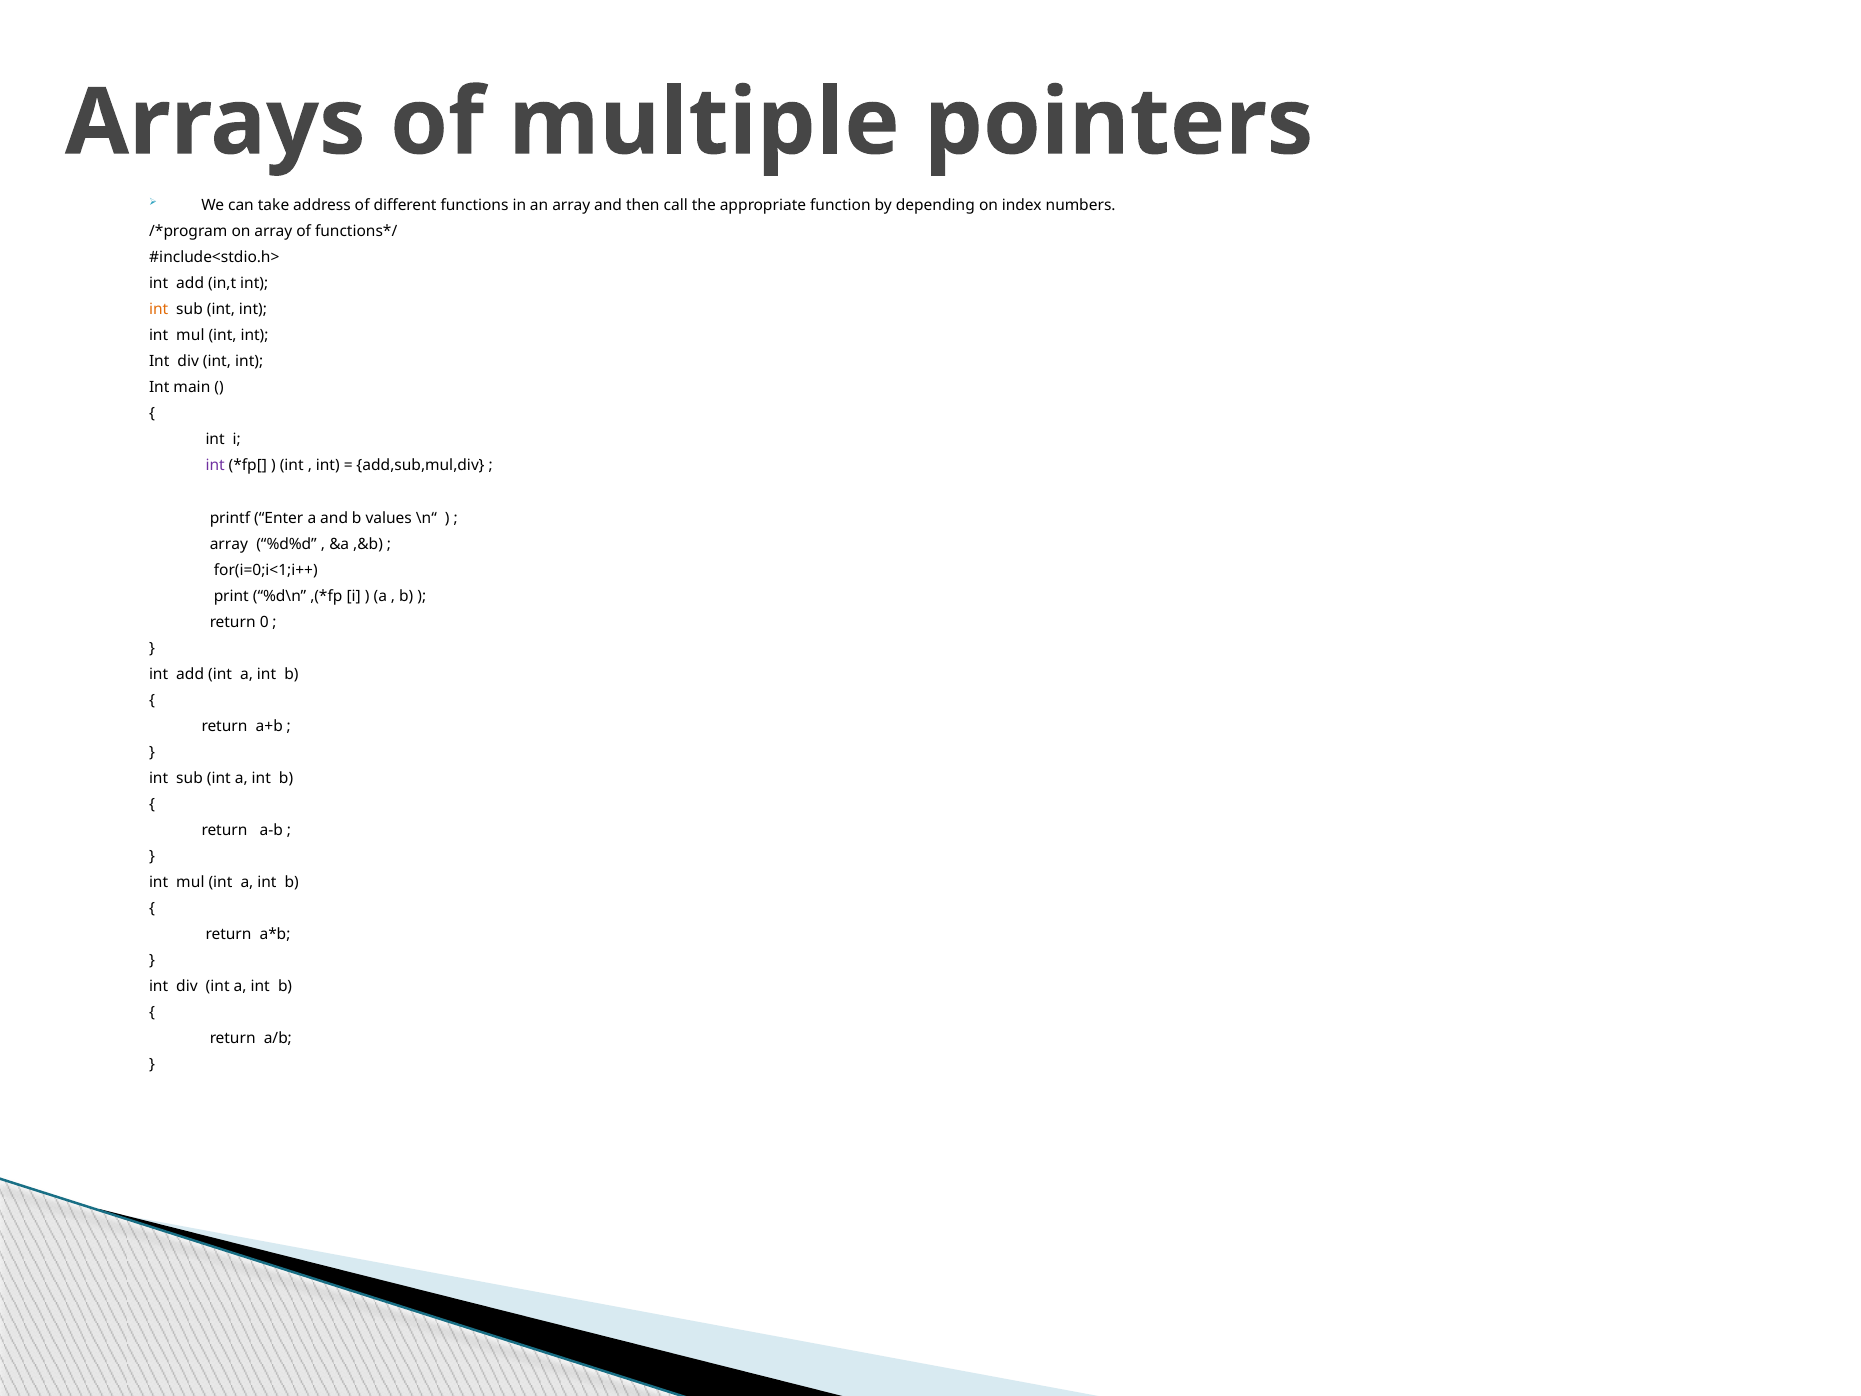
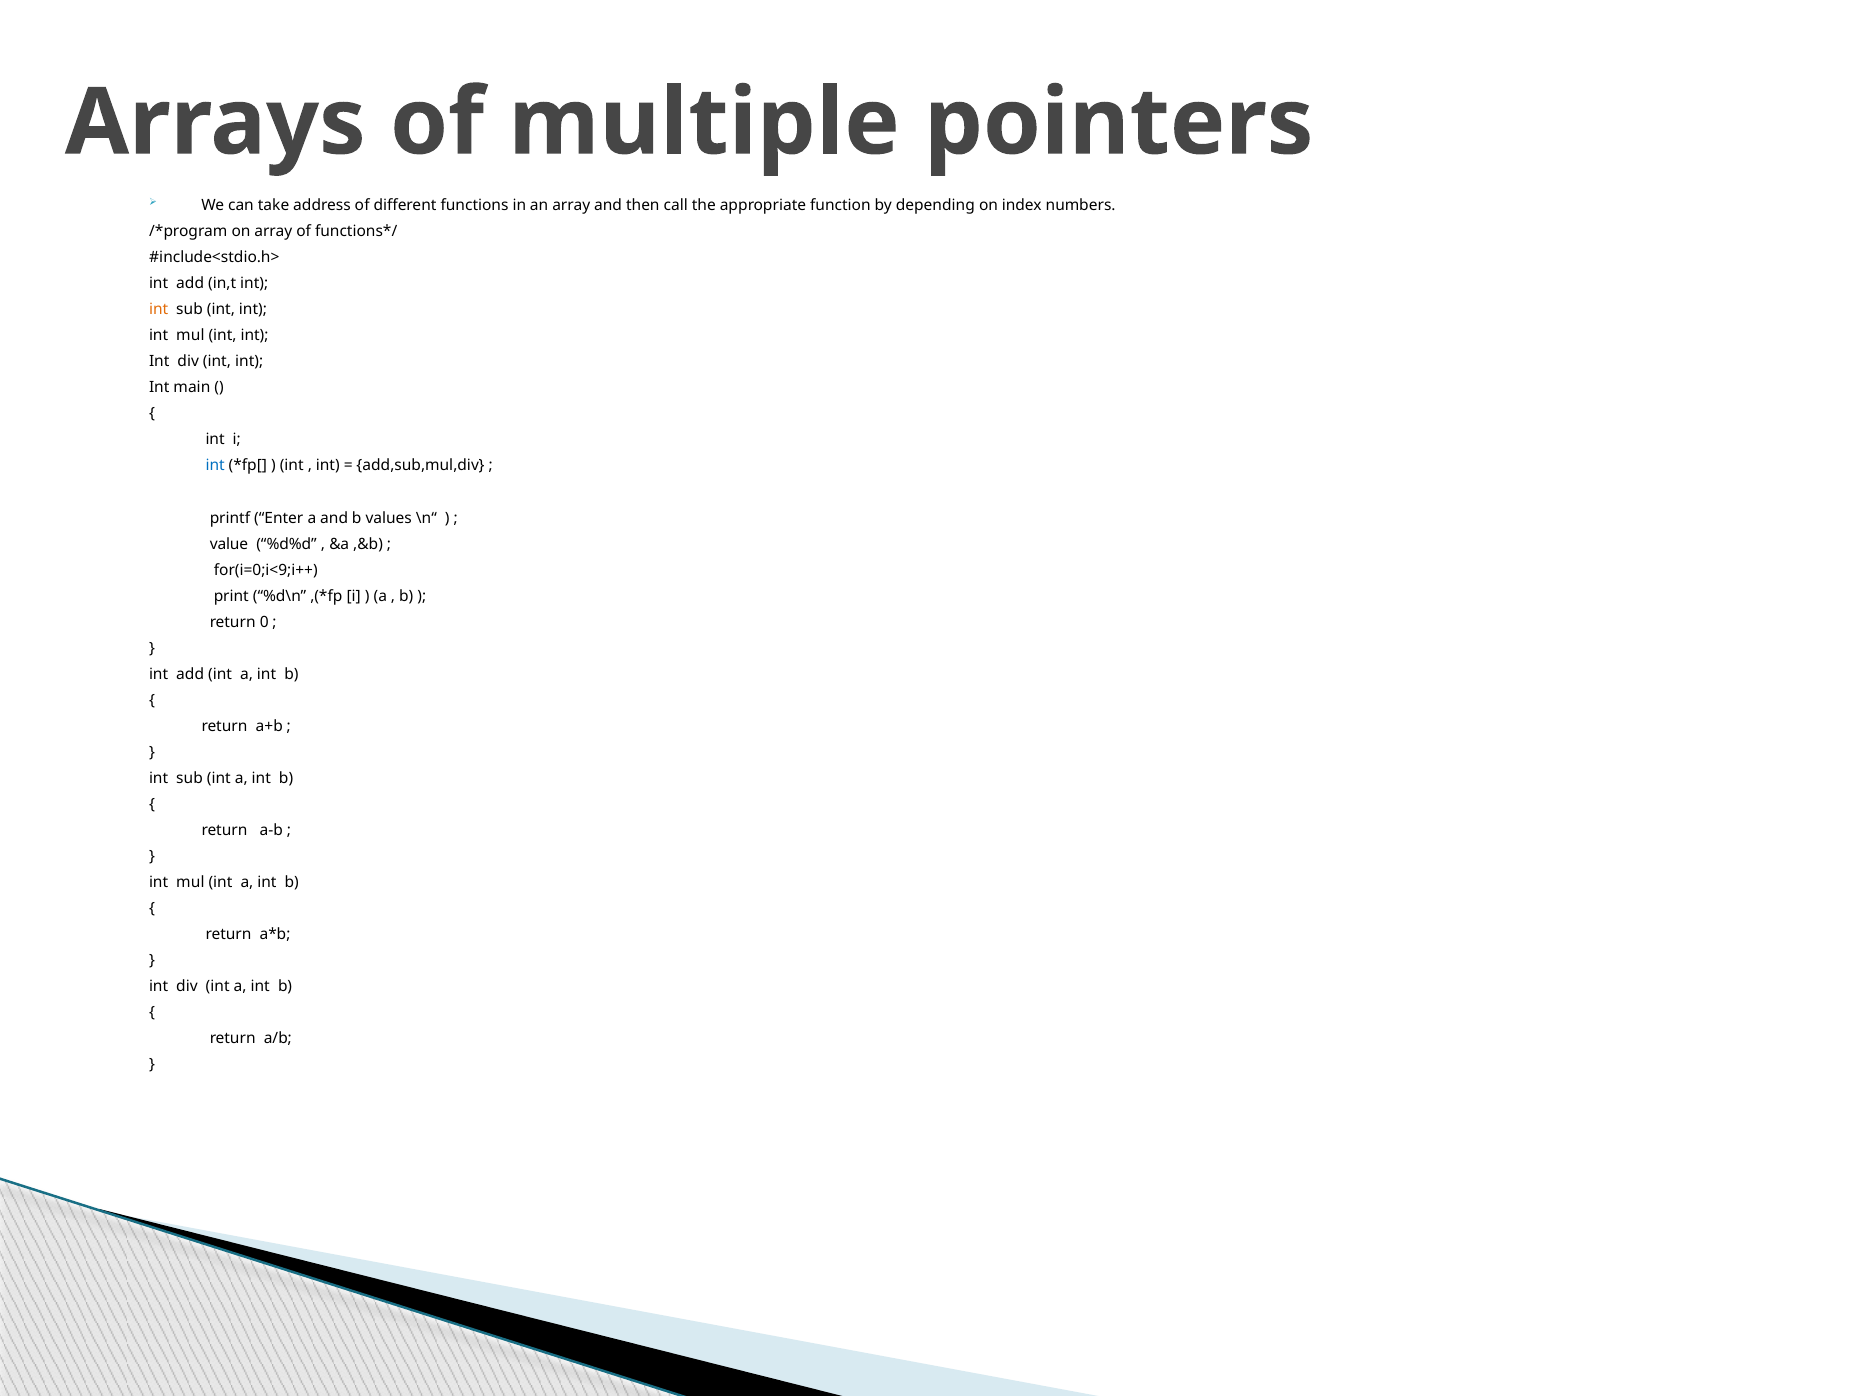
int at (215, 466) colour: purple -> blue
array at (229, 544): array -> value
for(i=0;i<1;i++: for(i=0;i<1;i++ -> for(i=0;i<9;i++
